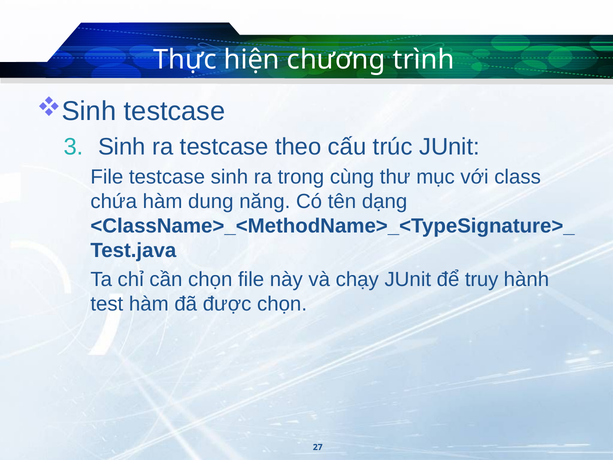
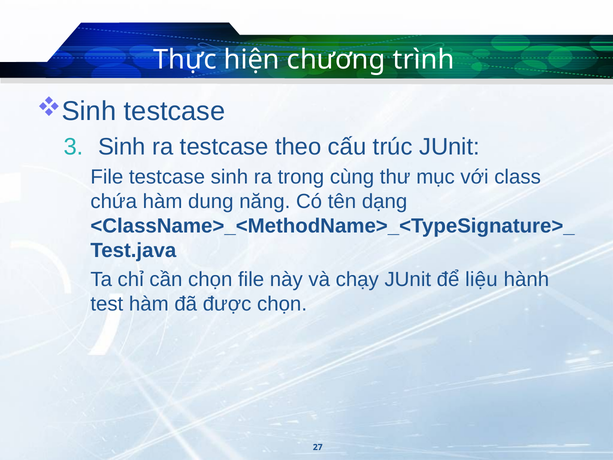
truy: truy -> liệu
